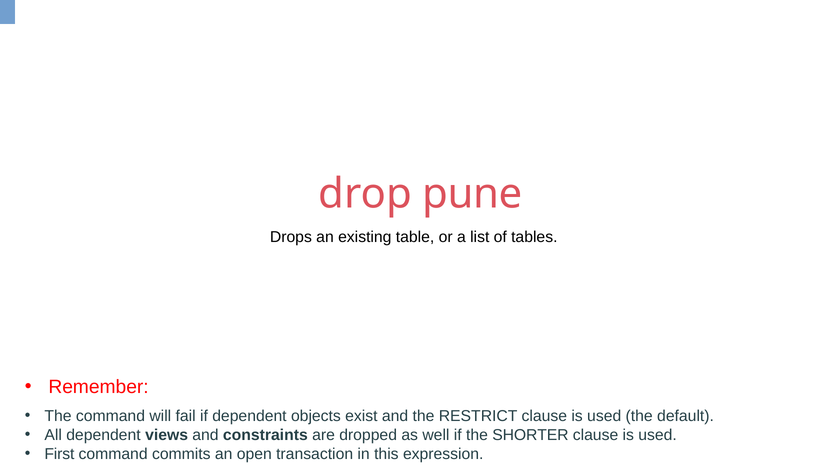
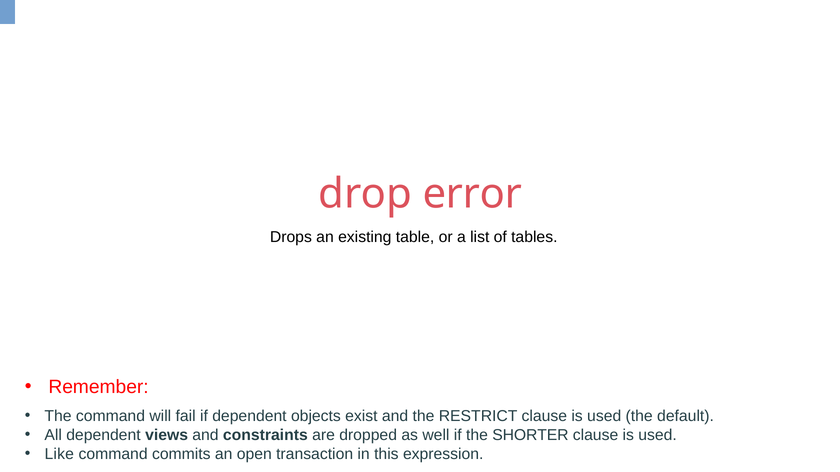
pune: pune -> error
First: First -> Like
